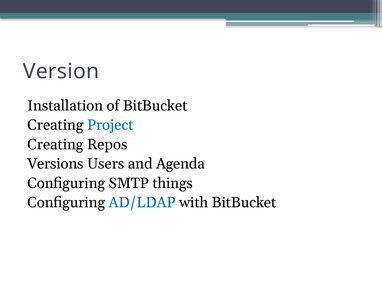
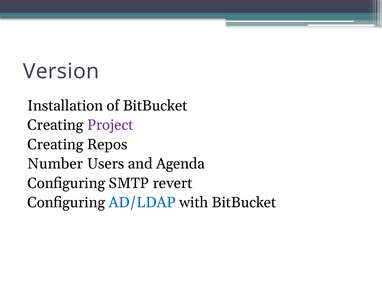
Project colour: blue -> purple
Versions: Versions -> Number
things: things -> revert
